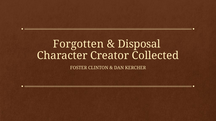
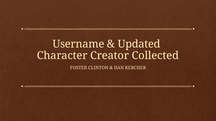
Forgotten: Forgotten -> Username
Disposal: Disposal -> Updated
